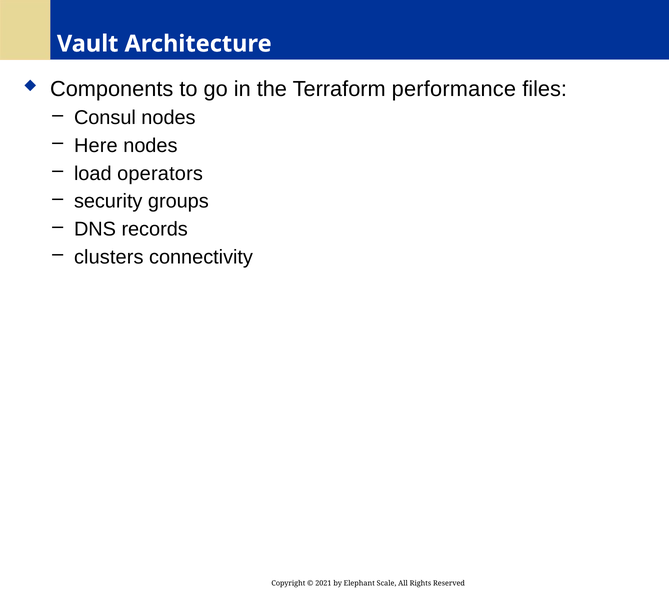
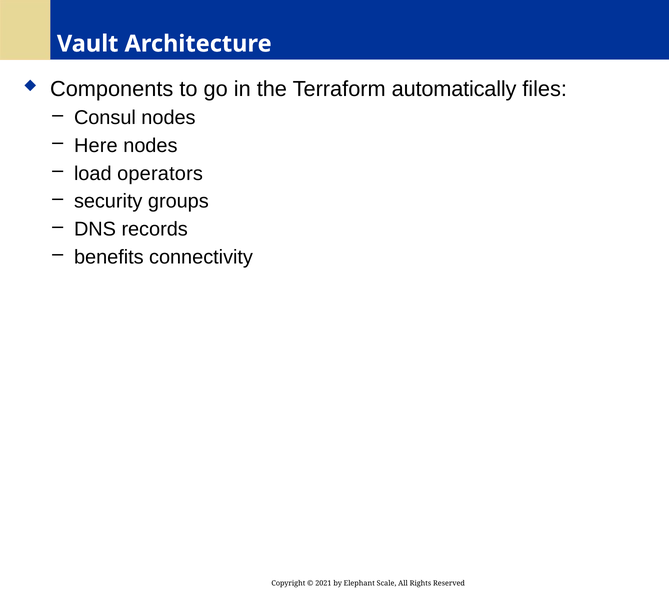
performance: performance -> automatically
clusters: clusters -> benefits
